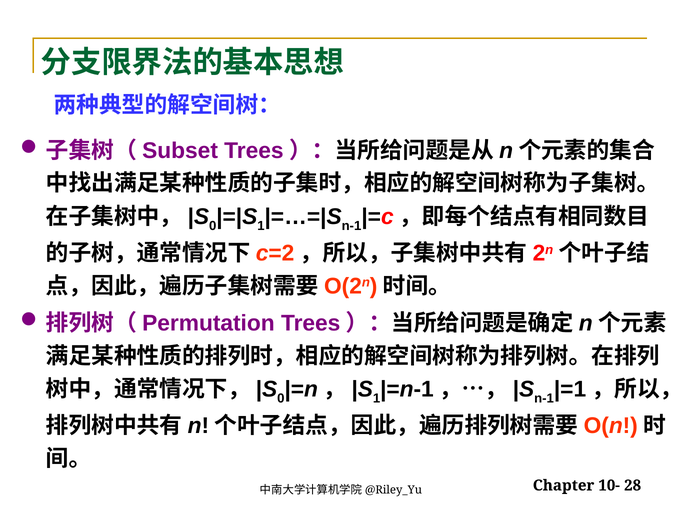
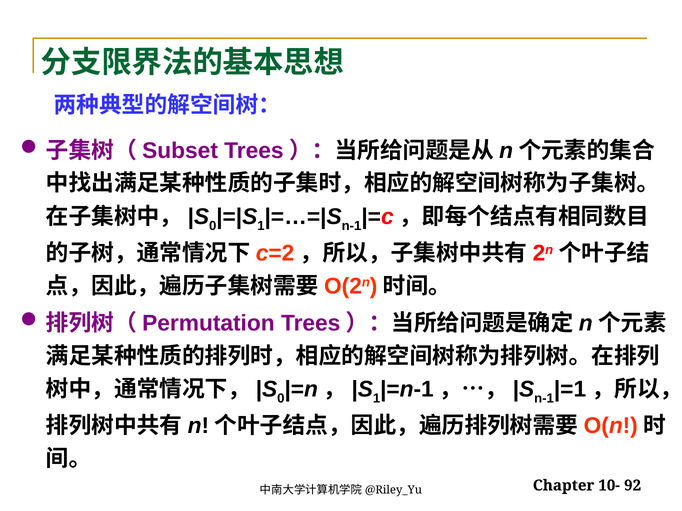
28: 28 -> 92
